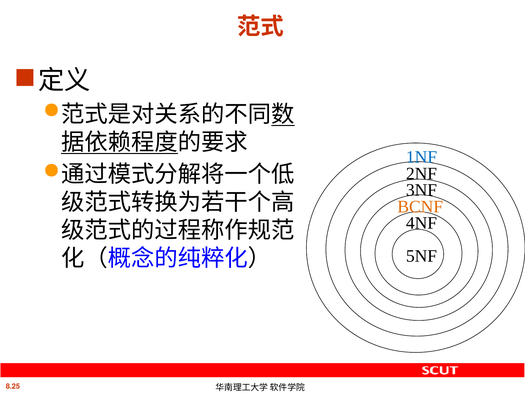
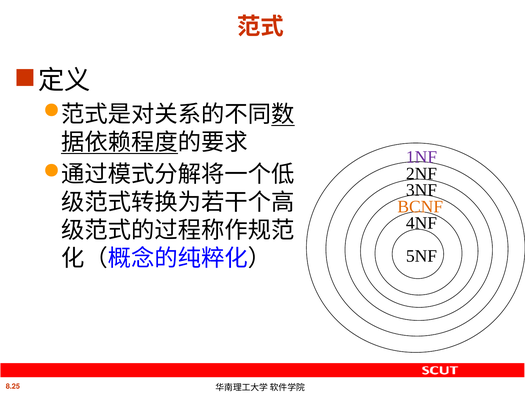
1NF colour: blue -> purple
